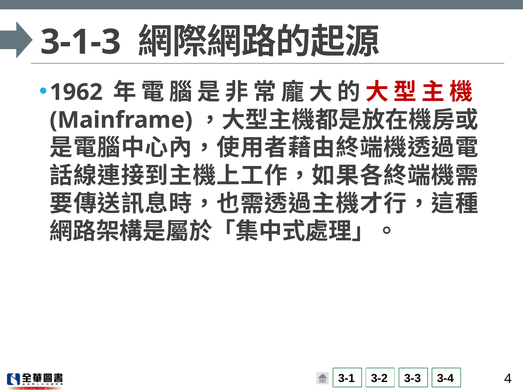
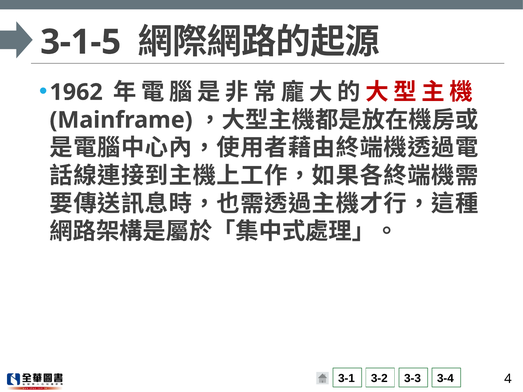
3-1-3: 3-1-3 -> 3-1-5
